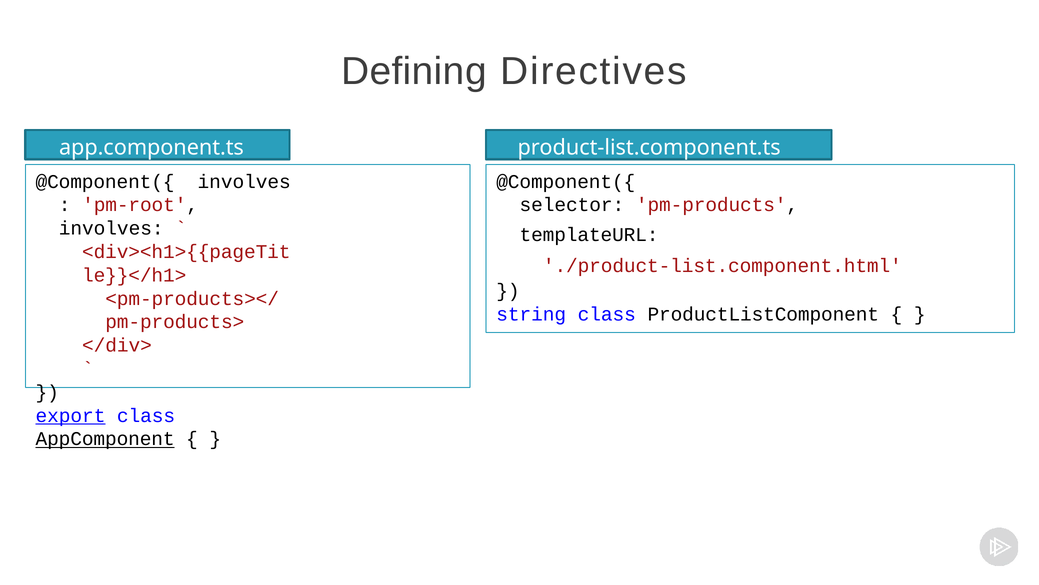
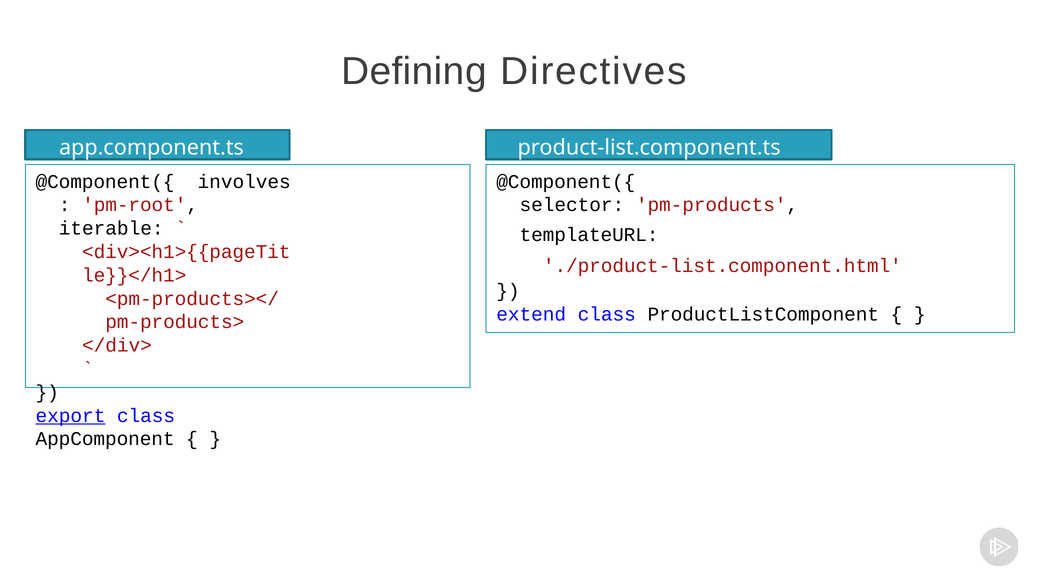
involves at (111, 228): involves -> iterable
string: string -> extend
AppComponent underline: present -> none
